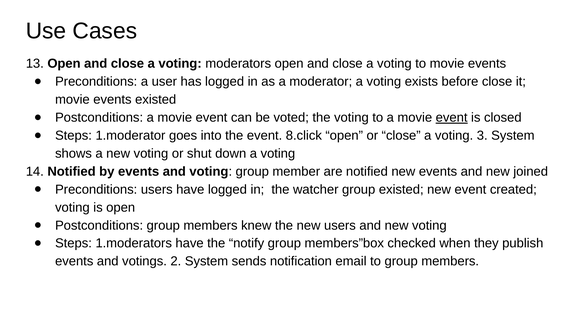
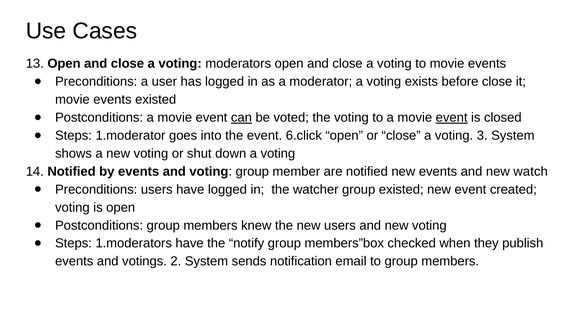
can underline: none -> present
8.click: 8.click -> 6.click
joined: joined -> watch
